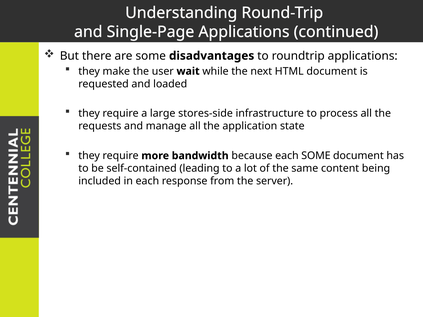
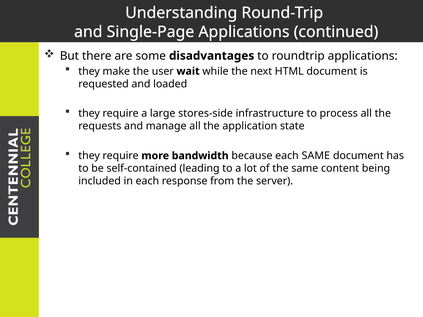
each SOME: SOME -> SAME
